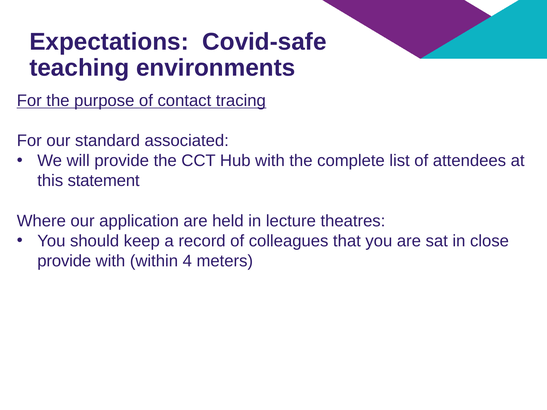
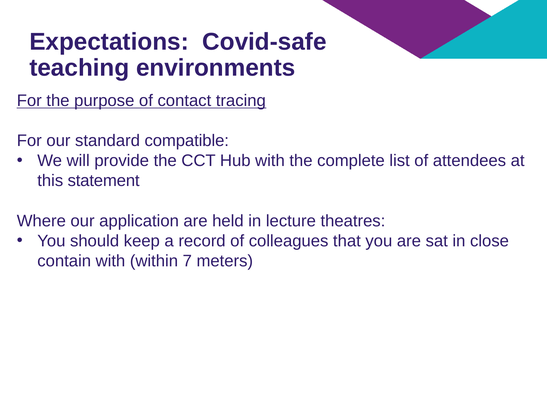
associated: associated -> compatible
provide at (64, 261): provide -> contain
4: 4 -> 7
